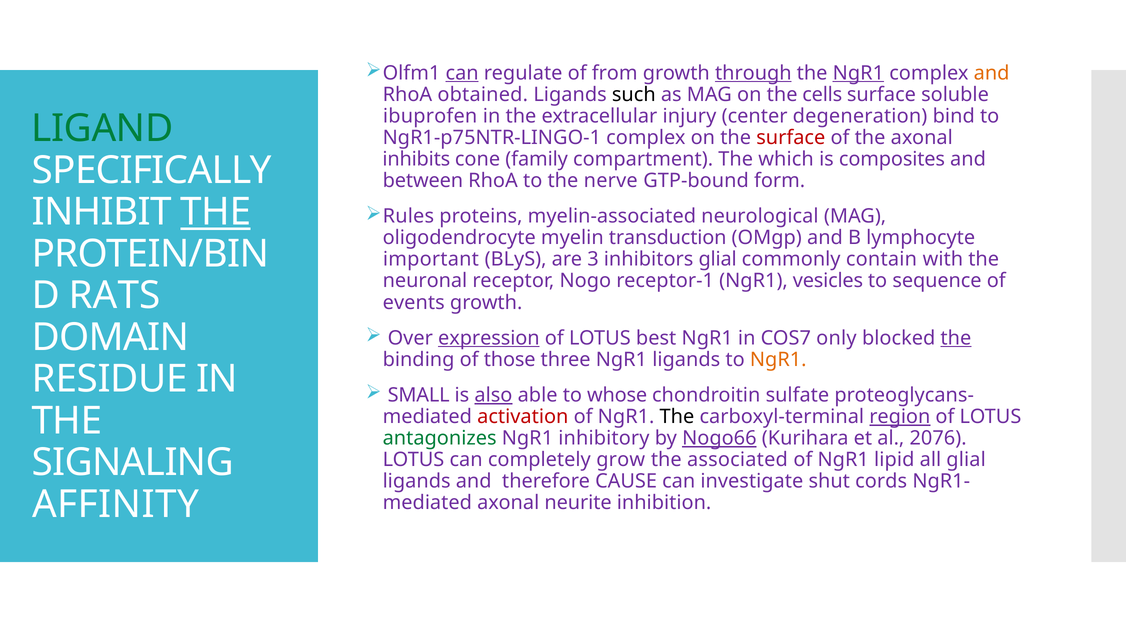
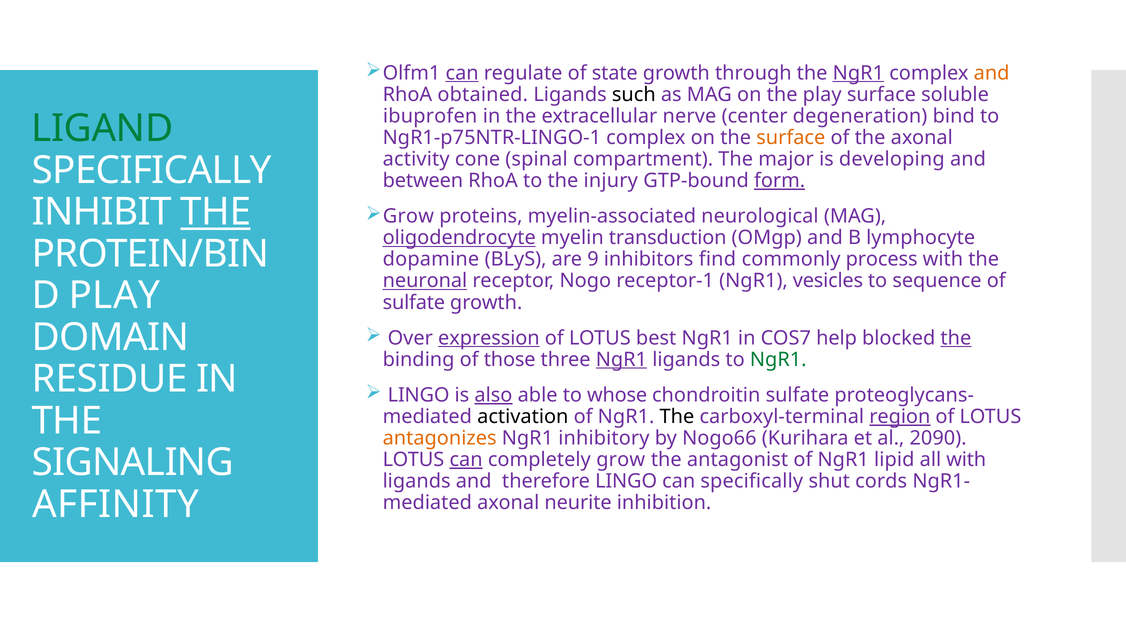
from: from -> state
through underline: present -> none
the cells: cells -> play
injury: injury -> nerve
surface at (791, 138) colour: red -> orange
inhibits: inhibits -> activity
family: family -> spinal
which: which -> major
composites: composites -> developing
nerve: nerve -> injury
form underline: none -> present
Rules at (408, 216): Rules -> Grow
oligodendrocyte underline: none -> present
important: important -> dopamine
3: 3 -> 9
inhibitors glial: glial -> find
contain: contain -> process
neuronal underline: none -> present
RATS at (115, 296): RATS -> PLAY
events at (414, 303): events -> sulfate
only: only -> help
NgR1 at (621, 360) underline: none -> present
NgR1 at (778, 360) colour: orange -> green
SMALL at (419, 395): SMALL -> LINGO
activation colour: red -> black
antagonizes colour: green -> orange
Nogo66 underline: present -> none
2076: 2076 -> 2090
can at (466, 460) underline: none -> present
associated: associated -> antagonist
all glial: glial -> with
therefore CAUSE: CAUSE -> LINGO
can investigate: investigate -> specifically
